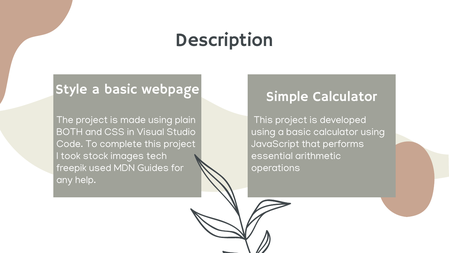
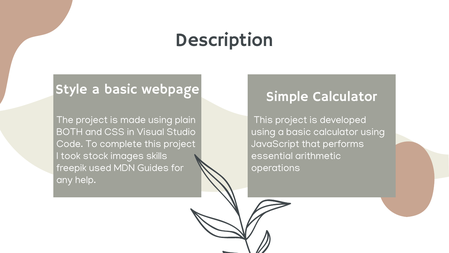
tech: tech -> skills
